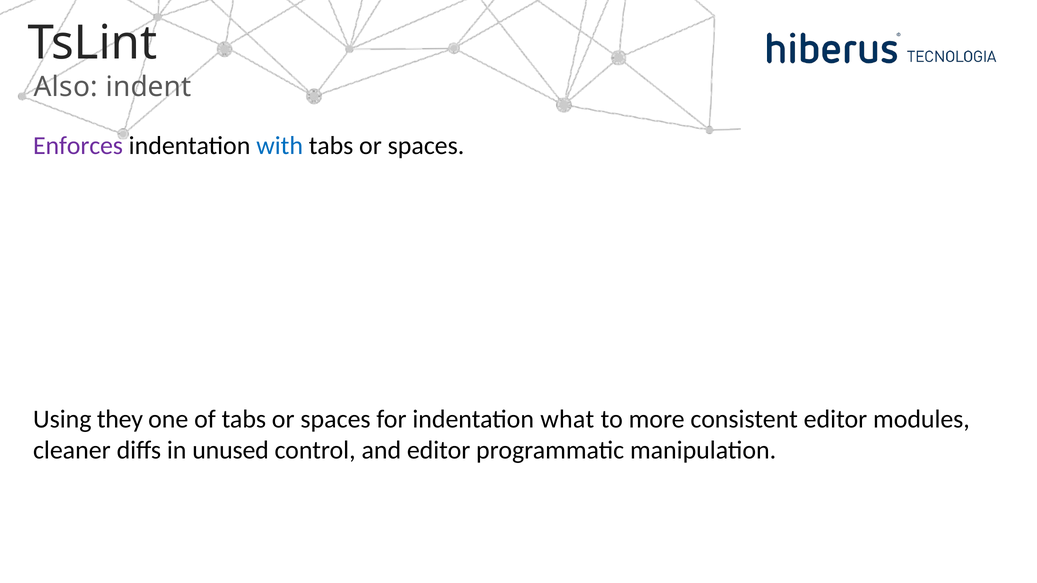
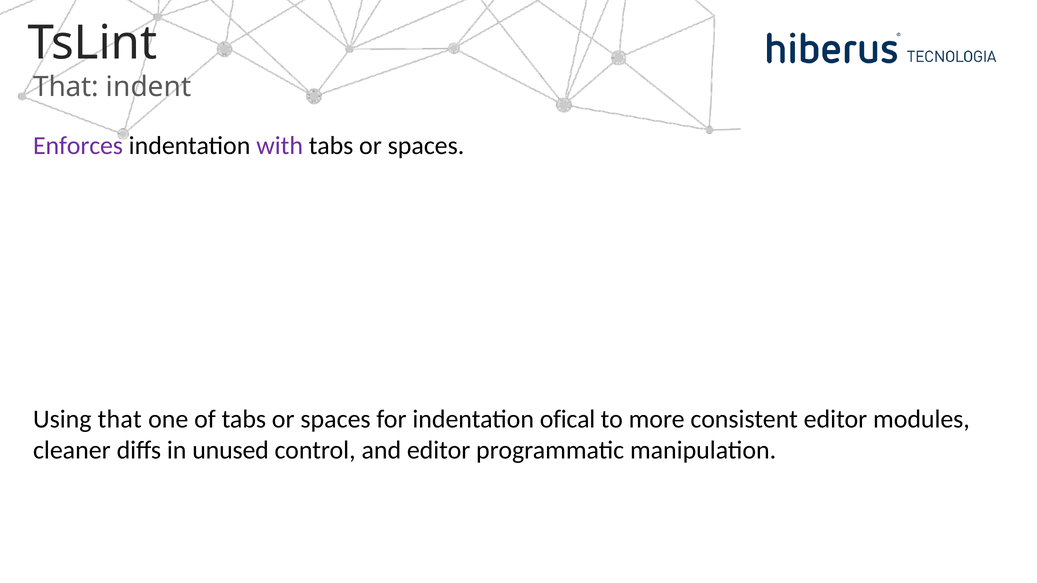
Also at (66, 87): Also -> That
with colour: blue -> purple
Using they: they -> that
what: what -> ofical
